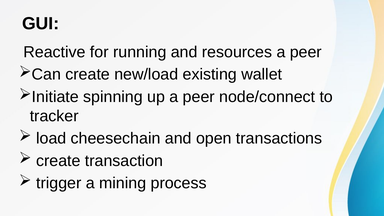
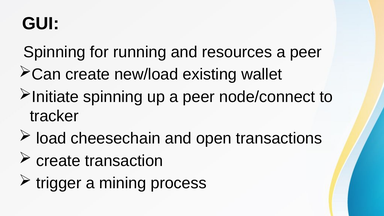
Reactive at (54, 52): Reactive -> Spinning
